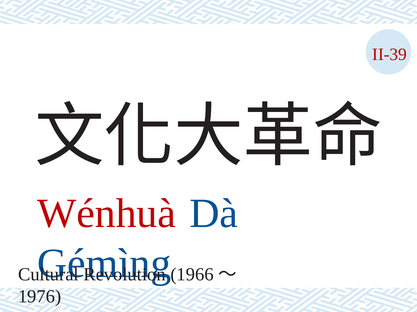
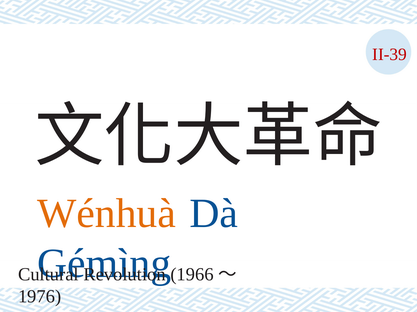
Wénhuà colour: red -> orange
